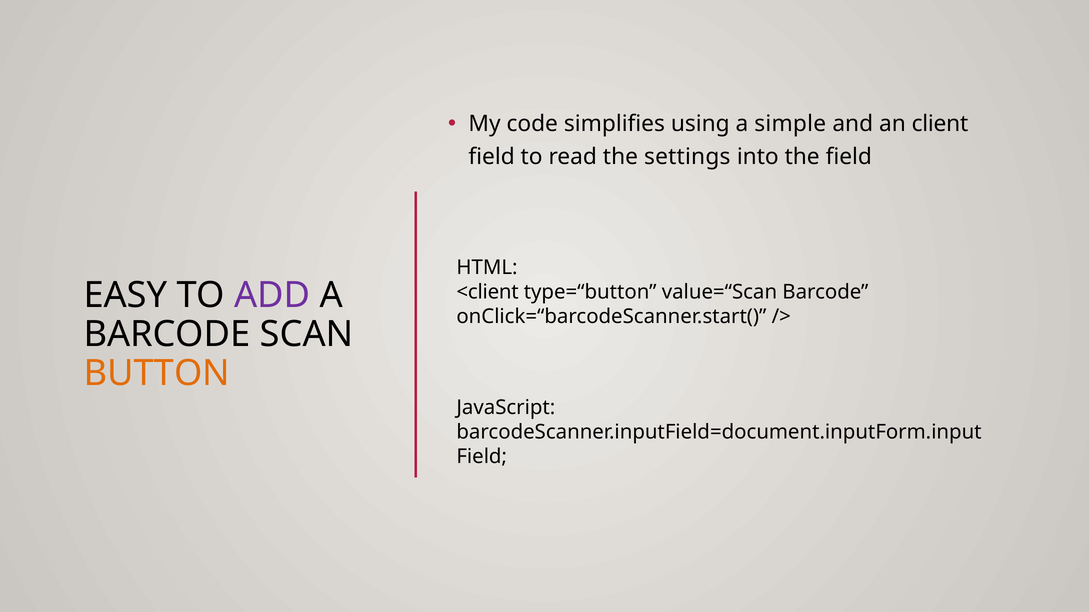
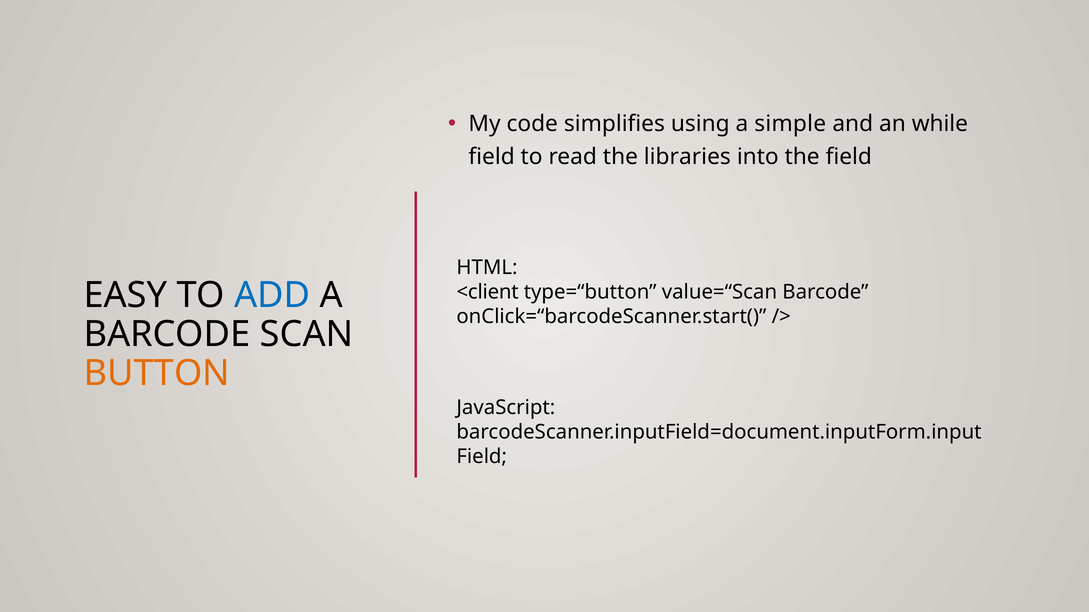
client: client -> while
settings: settings -> libraries
ADD colour: purple -> blue
